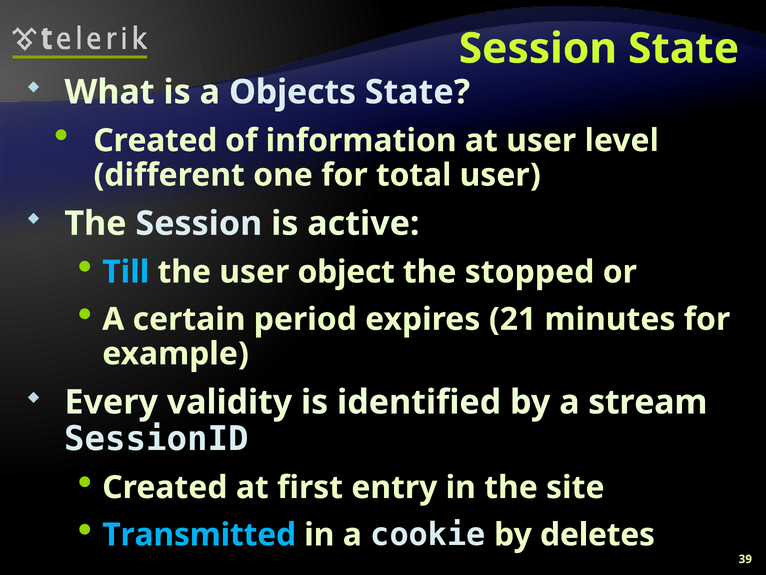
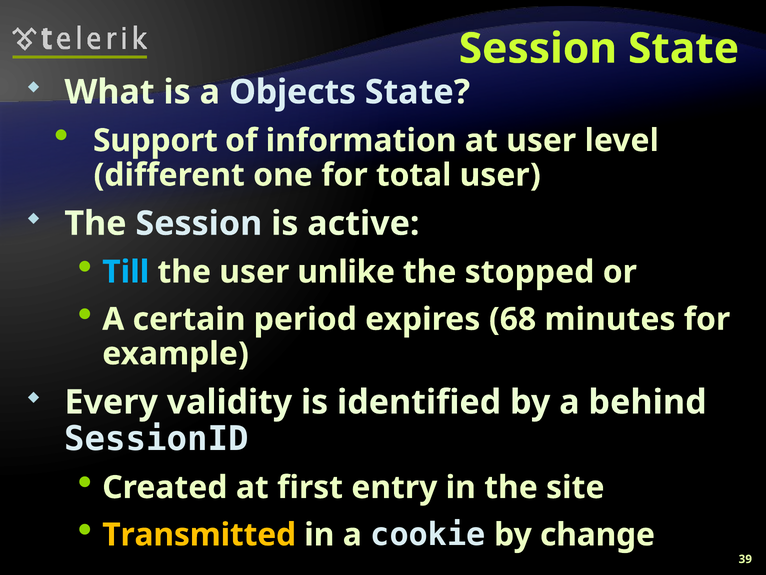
Created at (155, 140): Created -> Support
object: object -> unlike
21: 21 -> 68
stream: stream -> behind
Transmitted colour: light blue -> yellow
deletes: deletes -> change
